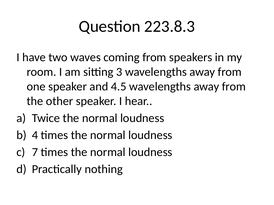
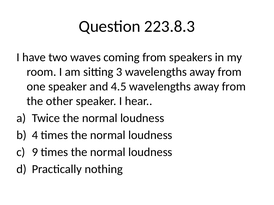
7: 7 -> 9
